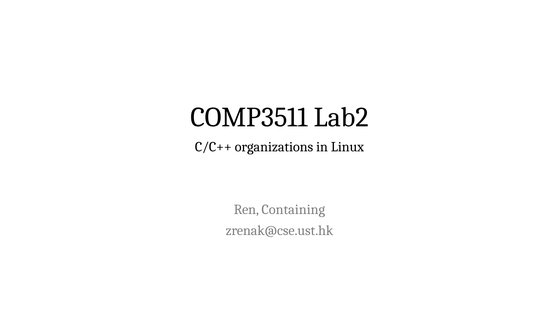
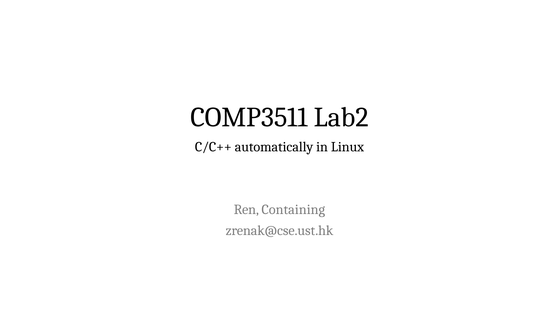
organizations: organizations -> automatically
